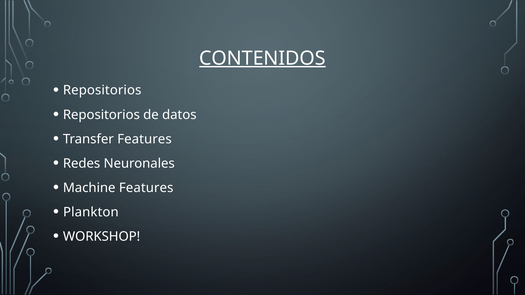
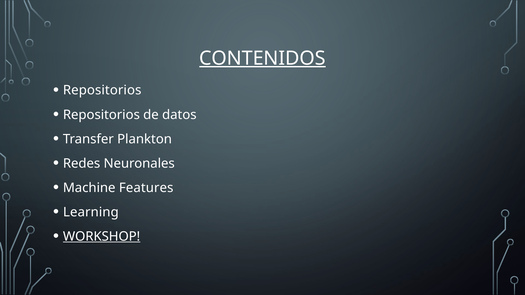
Transfer Features: Features -> Plankton
Plankton: Plankton -> Learning
WORKSHOP underline: none -> present
